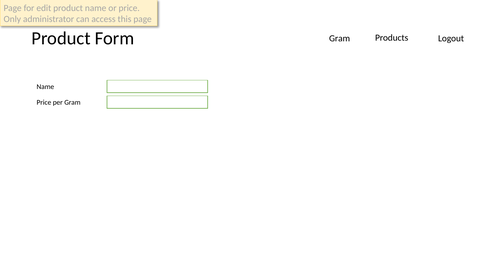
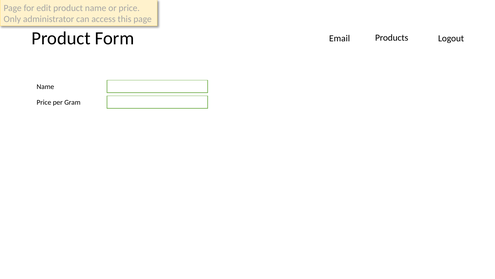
Form Gram: Gram -> Email
